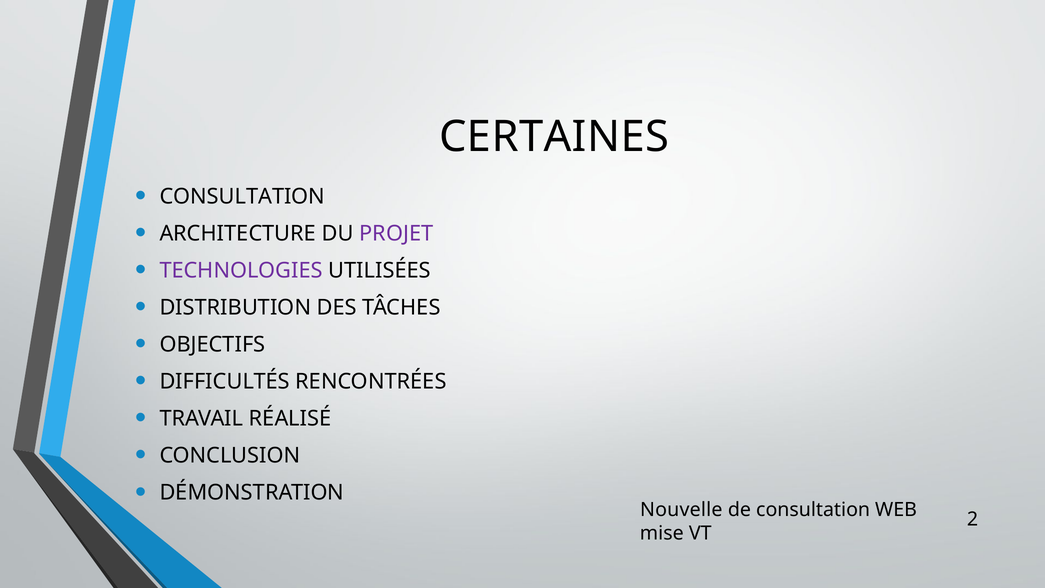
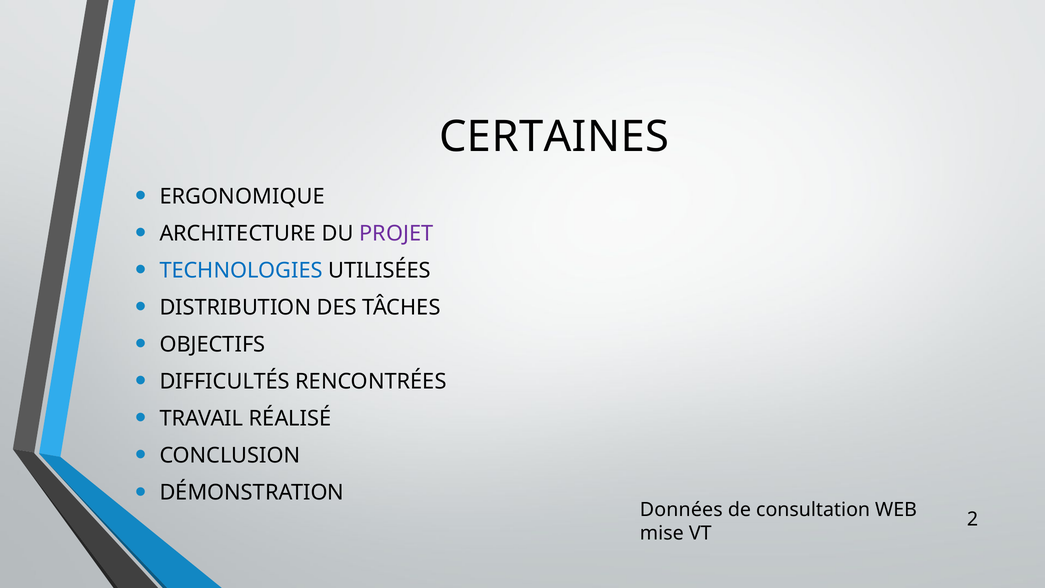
CONSULTATION at (242, 196): CONSULTATION -> ERGONOMIQUE
TECHNOLOGIES colour: purple -> blue
Nouvelle: Nouvelle -> Données
